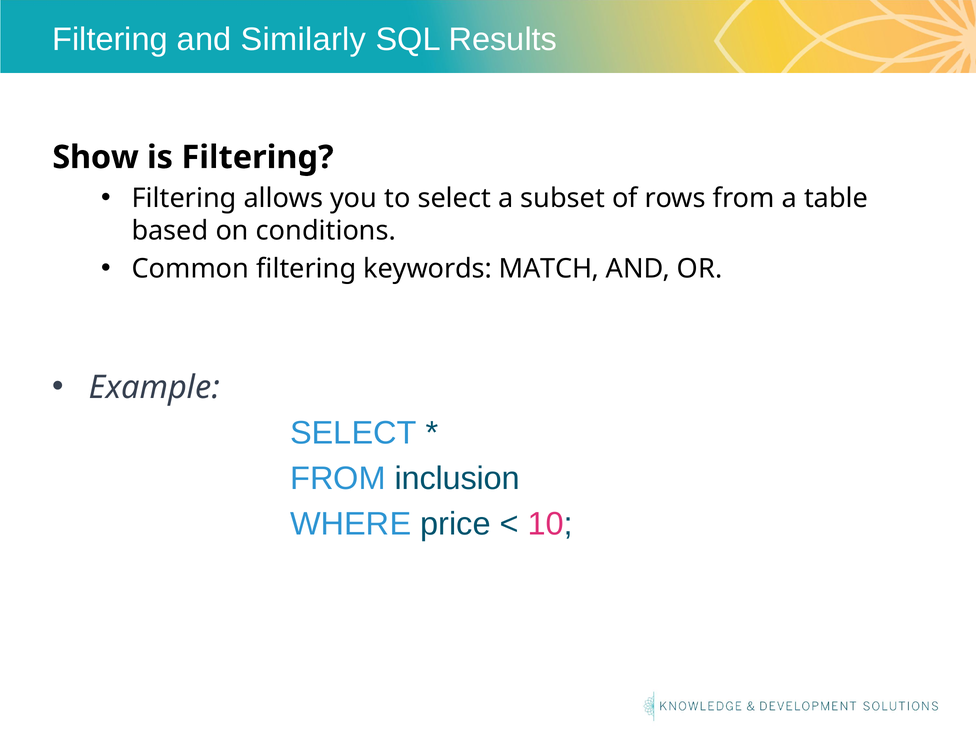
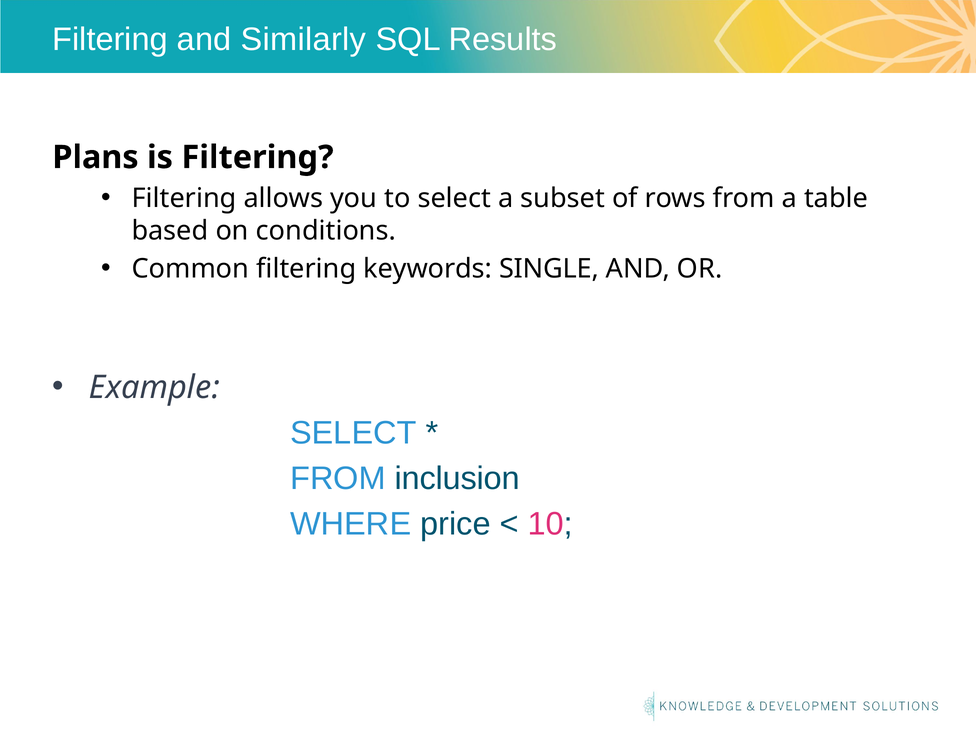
Show: Show -> Plans
MATCH: MATCH -> SINGLE
